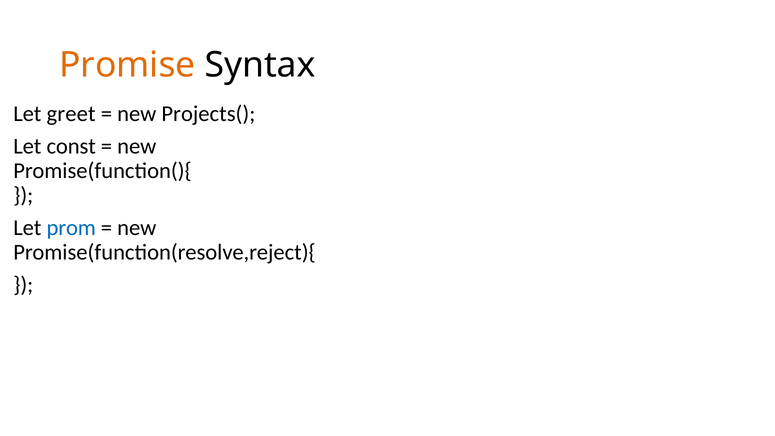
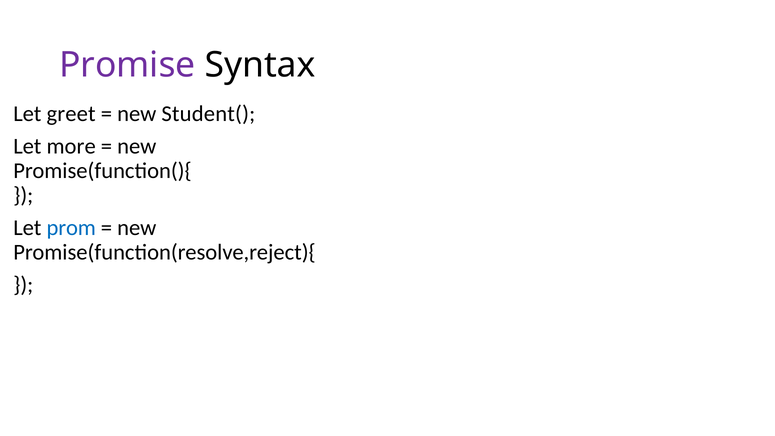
Promise colour: orange -> purple
Projects(: Projects( -> Student(
const: const -> more
